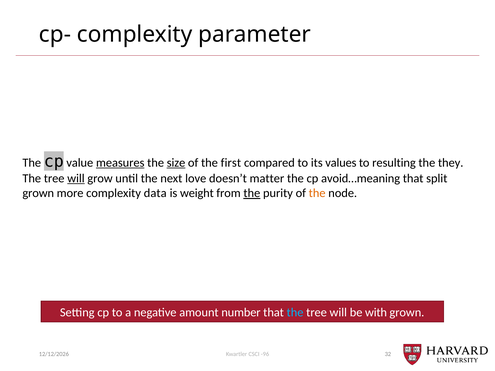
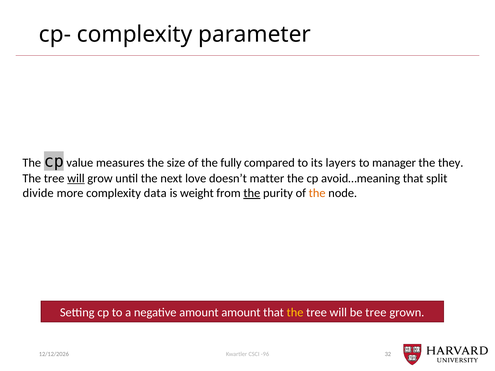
measures underline: present -> none
size underline: present -> none
first: first -> fully
values: values -> layers
resulting: resulting -> manager
grown at (38, 193): grown -> divide
amount number: number -> amount
the at (295, 313) colour: light blue -> yellow
be with: with -> tree
